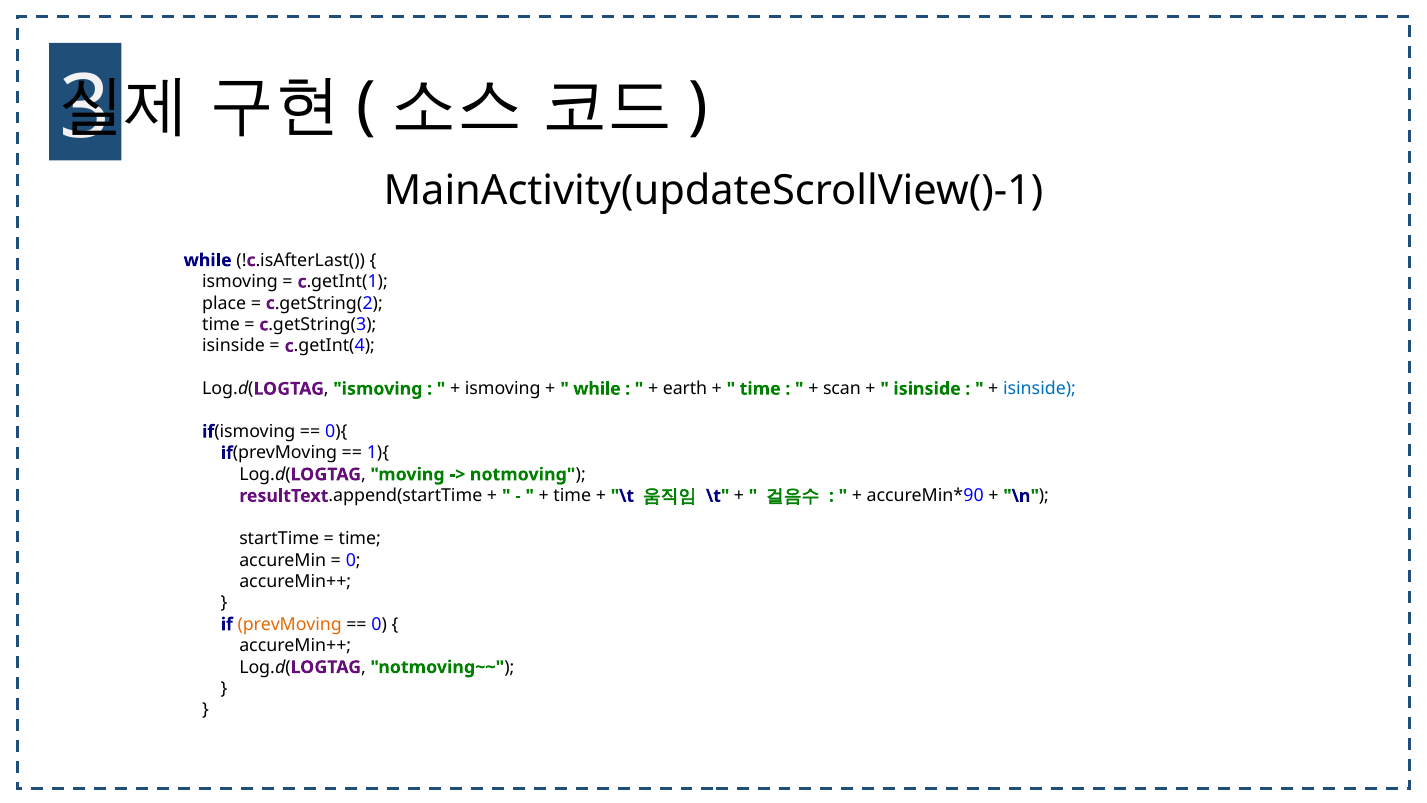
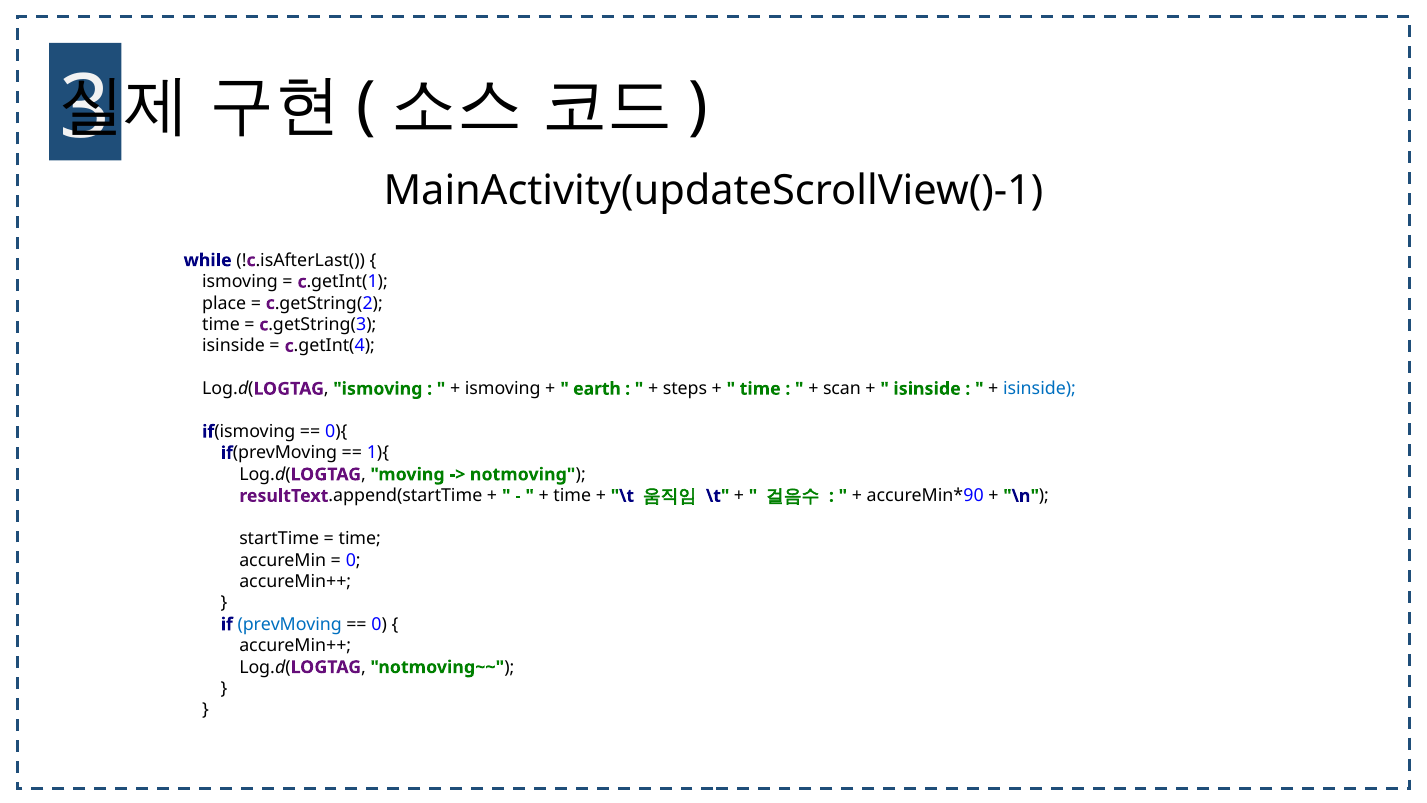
while at (597, 389): while -> earth
earth: earth -> steps
prevMoving colour: orange -> blue
